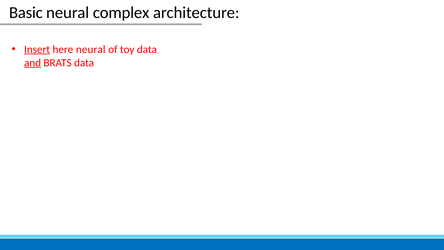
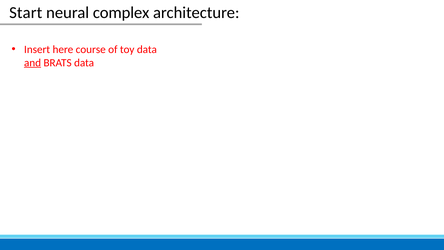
Basic: Basic -> Start
Insert underline: present -> none
here neural: neural -> course
